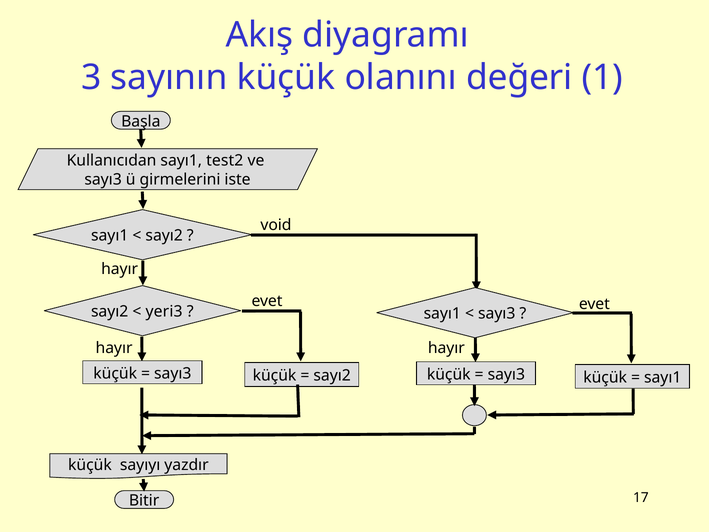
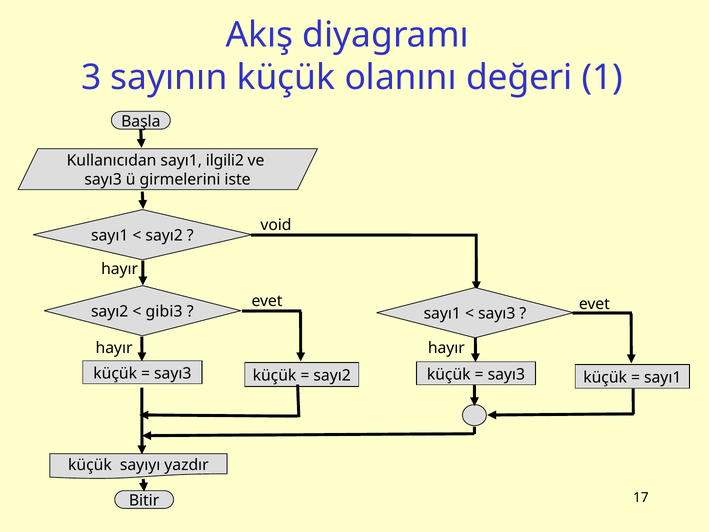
test2: test2 -> ilgili2
yeri3: yeri3 -> gibi3
